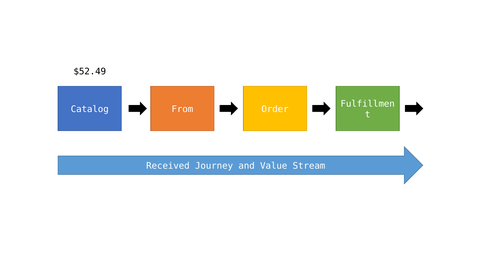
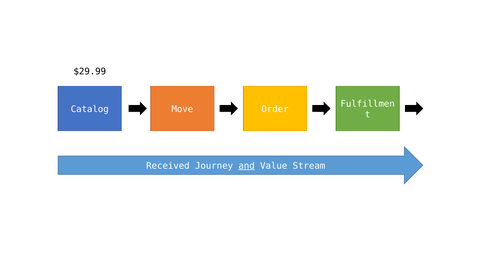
$52.49: $52.49 -> $29.99
From: From -> Move
and underline: none -> present
